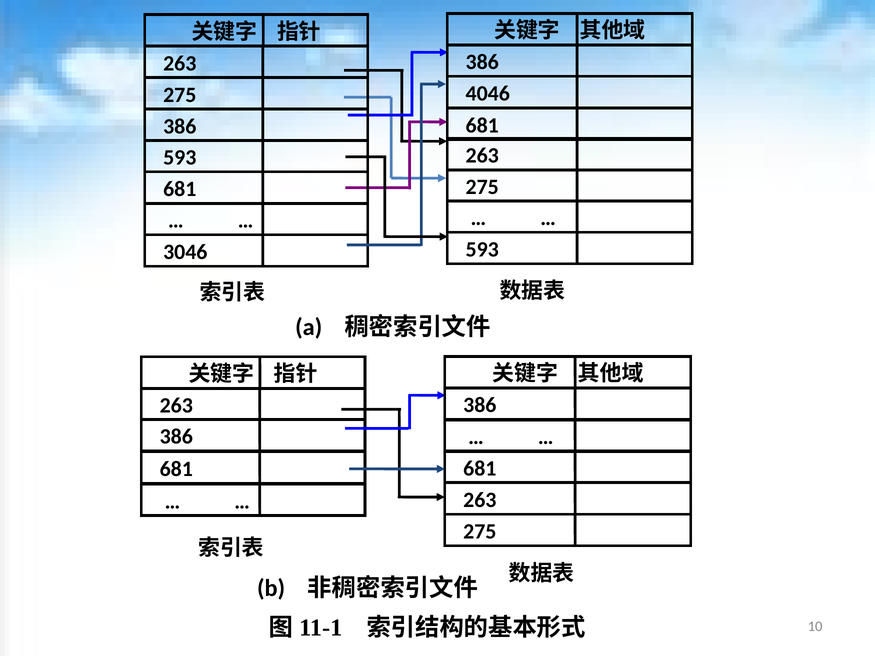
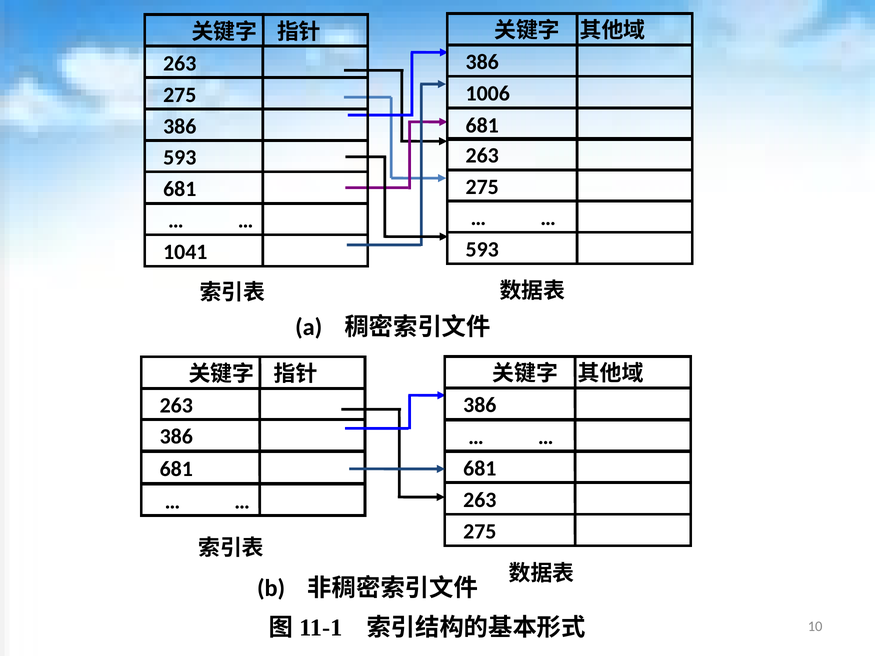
4046: 4046 -> 1006
3046: 3046 -> 1041
